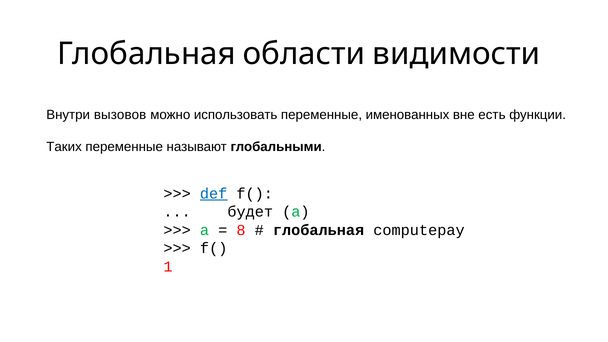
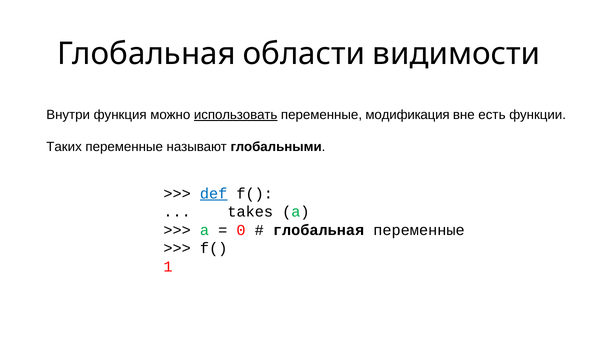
вызовов: вызовов -> функция
использовать underline: none -> present
именованных: именованных -> модификация
будет: будет -> takes
8: 8 -> 0
глобальная computepay: computepay -> переменные
